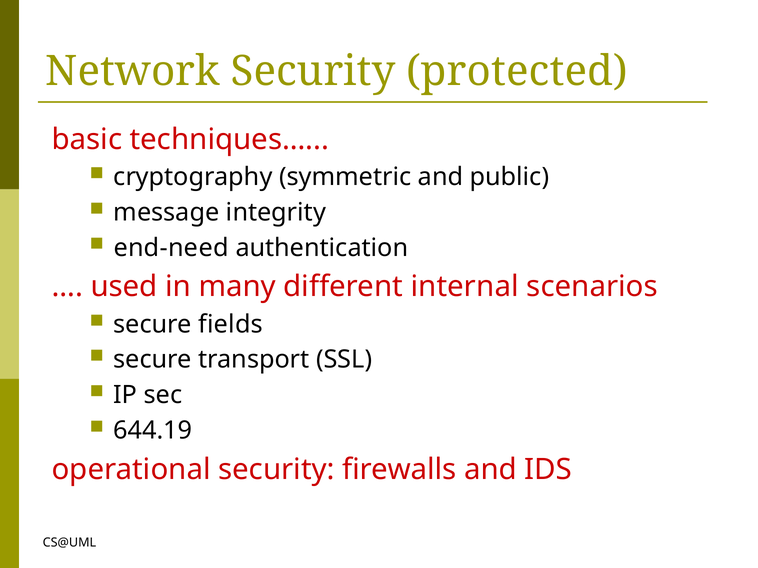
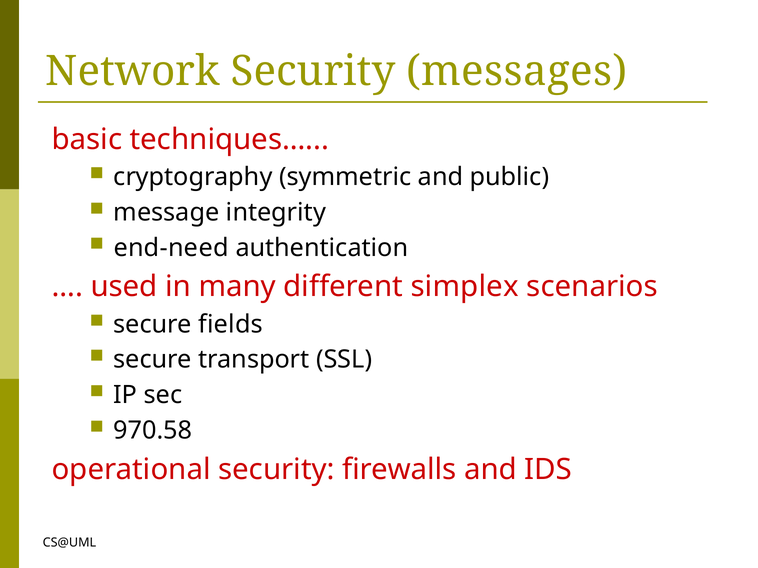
protected: protected -> messages
internal: internal -> simplex
644.19: 644.19 -> 970.58
